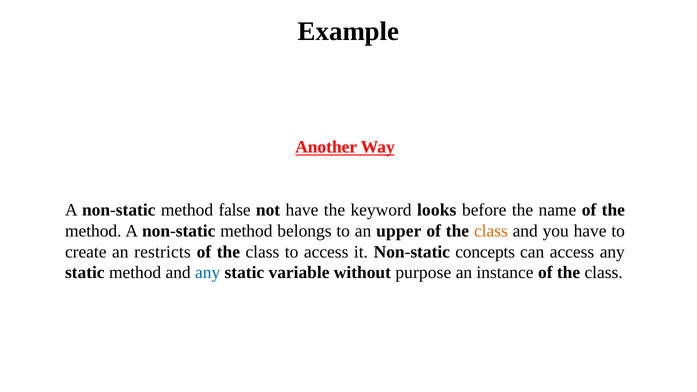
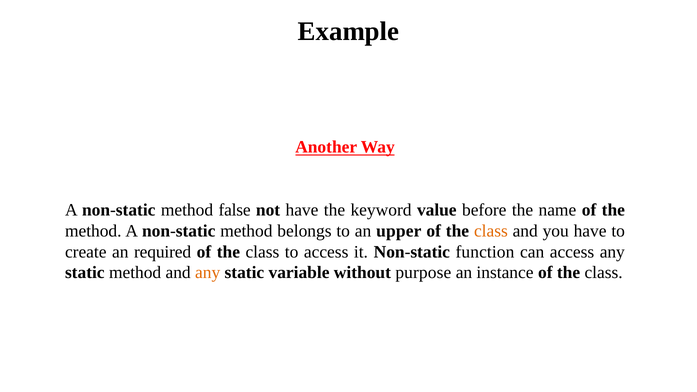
looks: looks -> value
restricts: restricts -> required
concepts: concepts -> function
any at (208, 273) colour: blue -> orange
